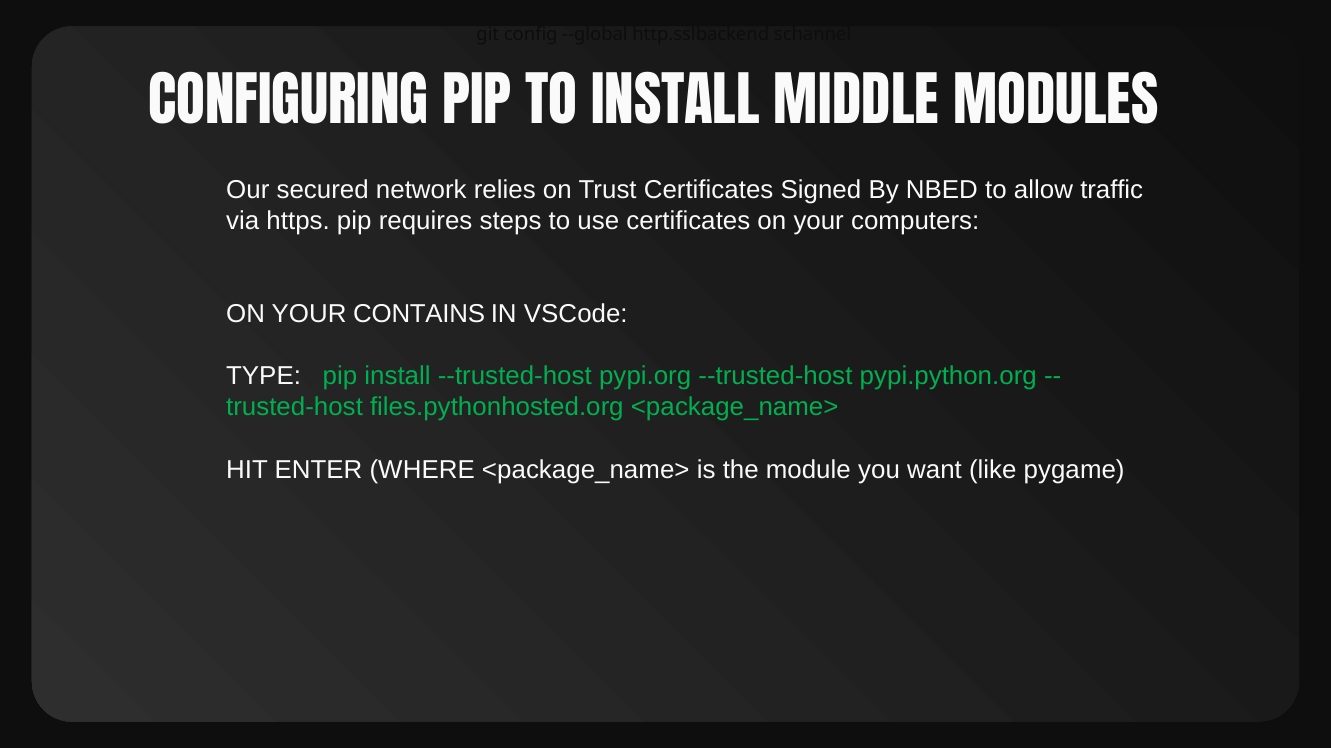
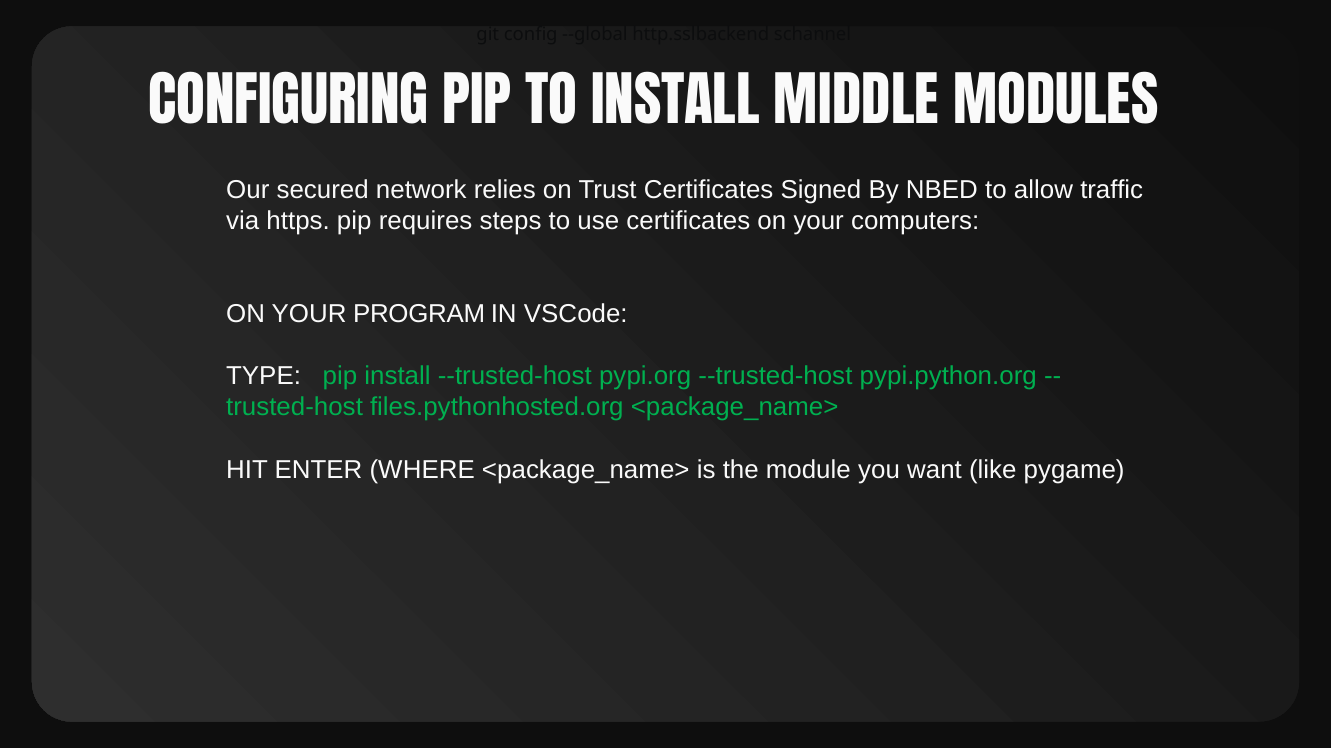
CONTAINS: CONTAINS -> PROGRAM
